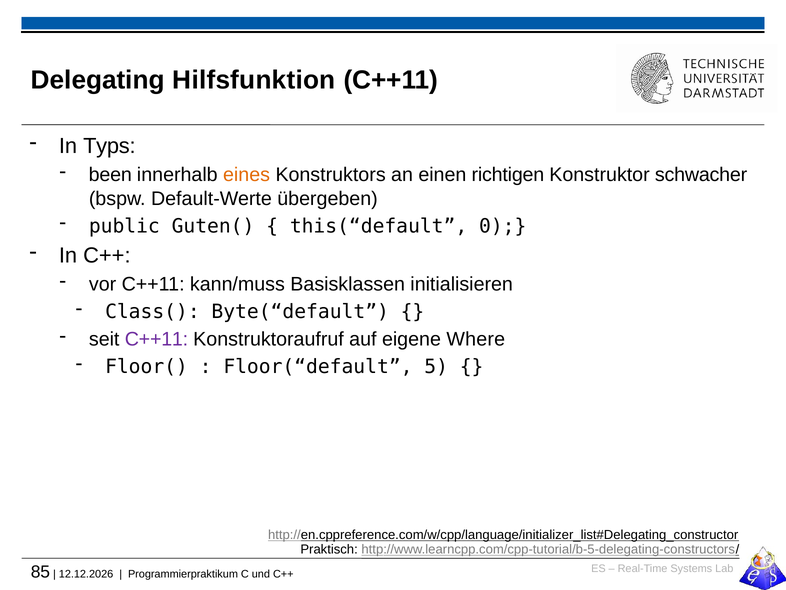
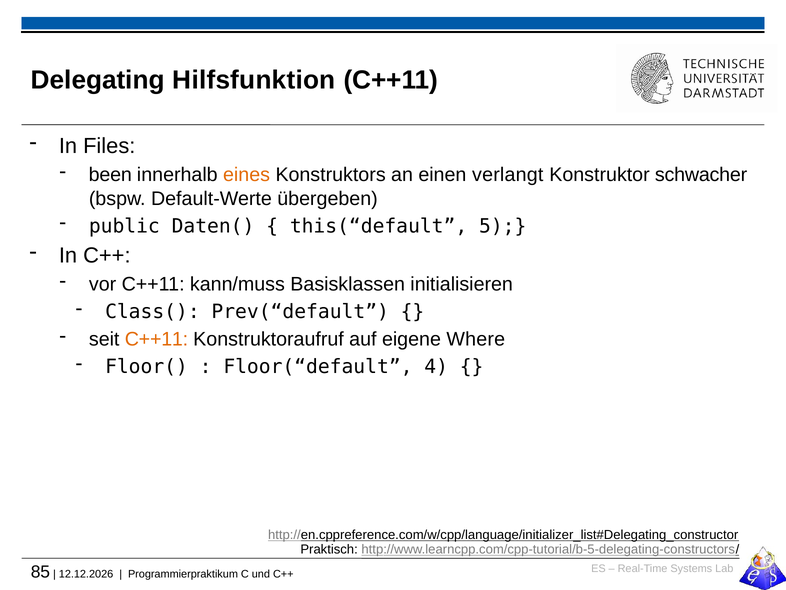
Typs: Typs -> Files
richtigen: richtigen -> verlangt
Guten(: Guten( -> Daten(
0: 0 -> 5
Byte(“default: Byte(“default -> Prev(“default
C++11 at (156, 339) colour: purple -> orange
5: 5 -> 4
